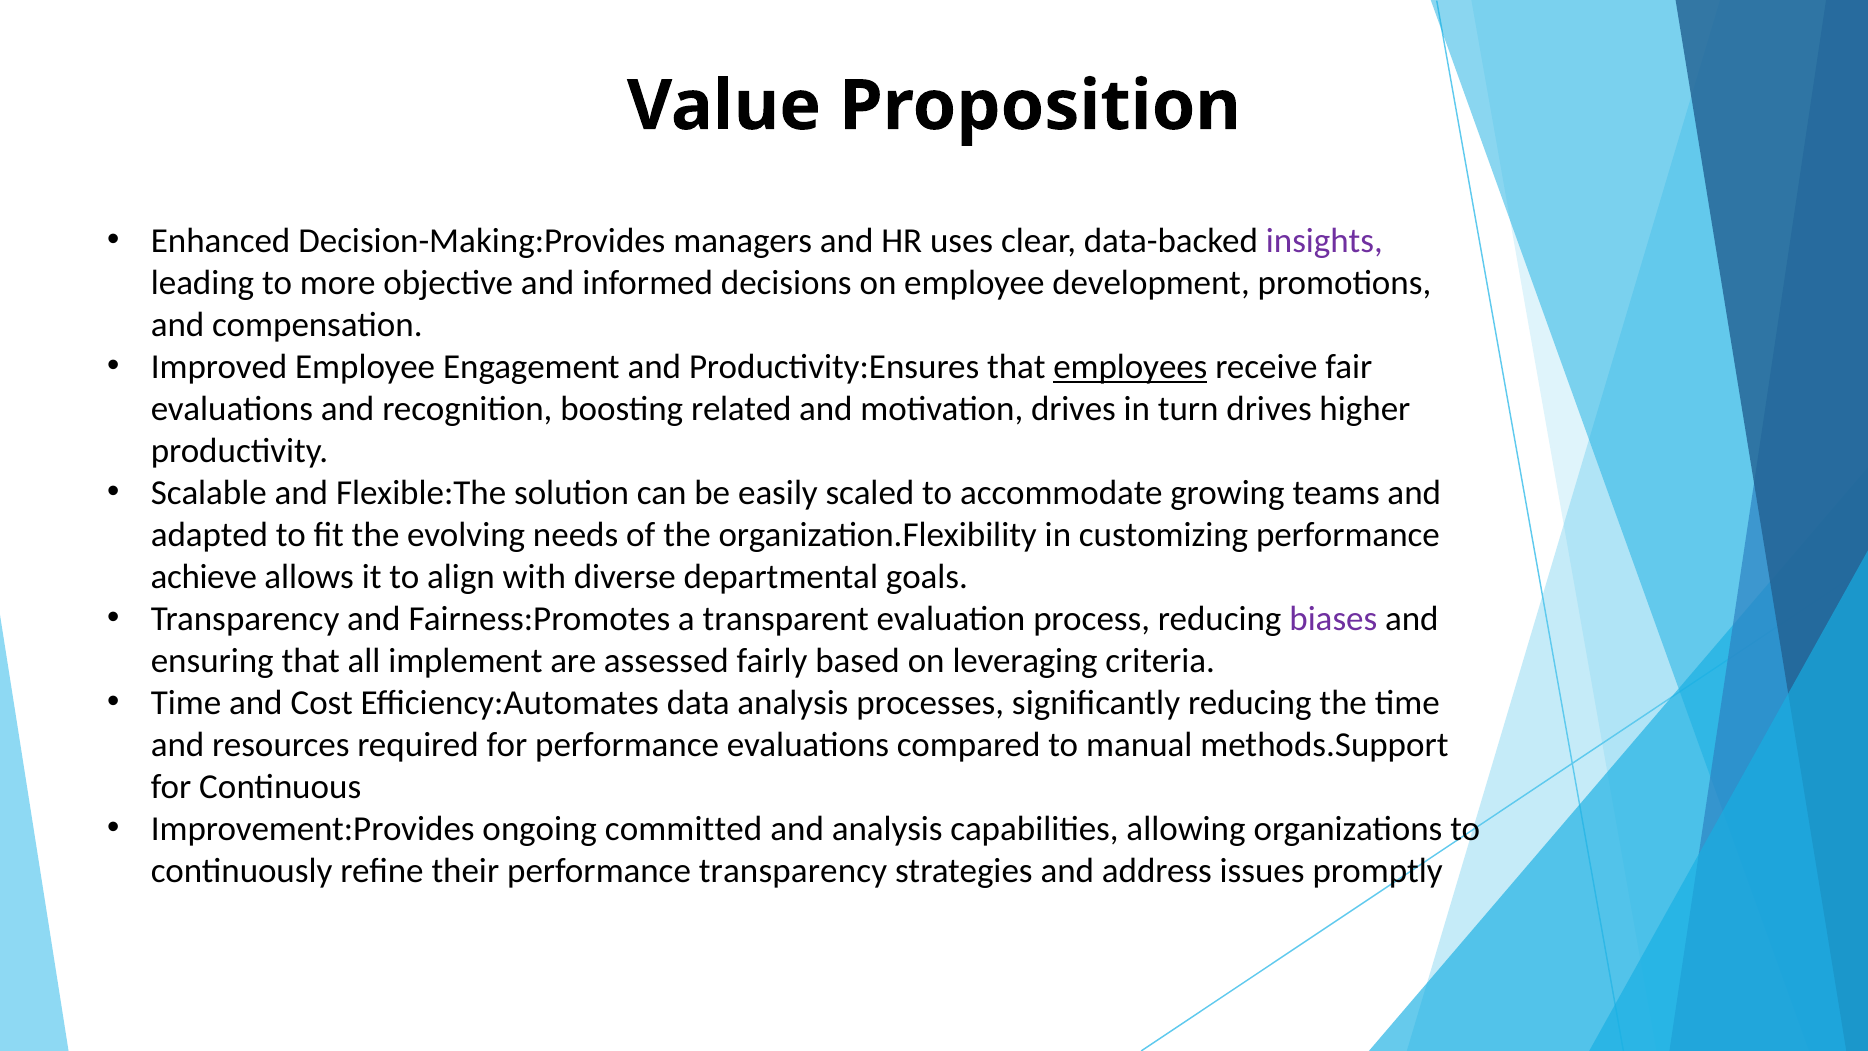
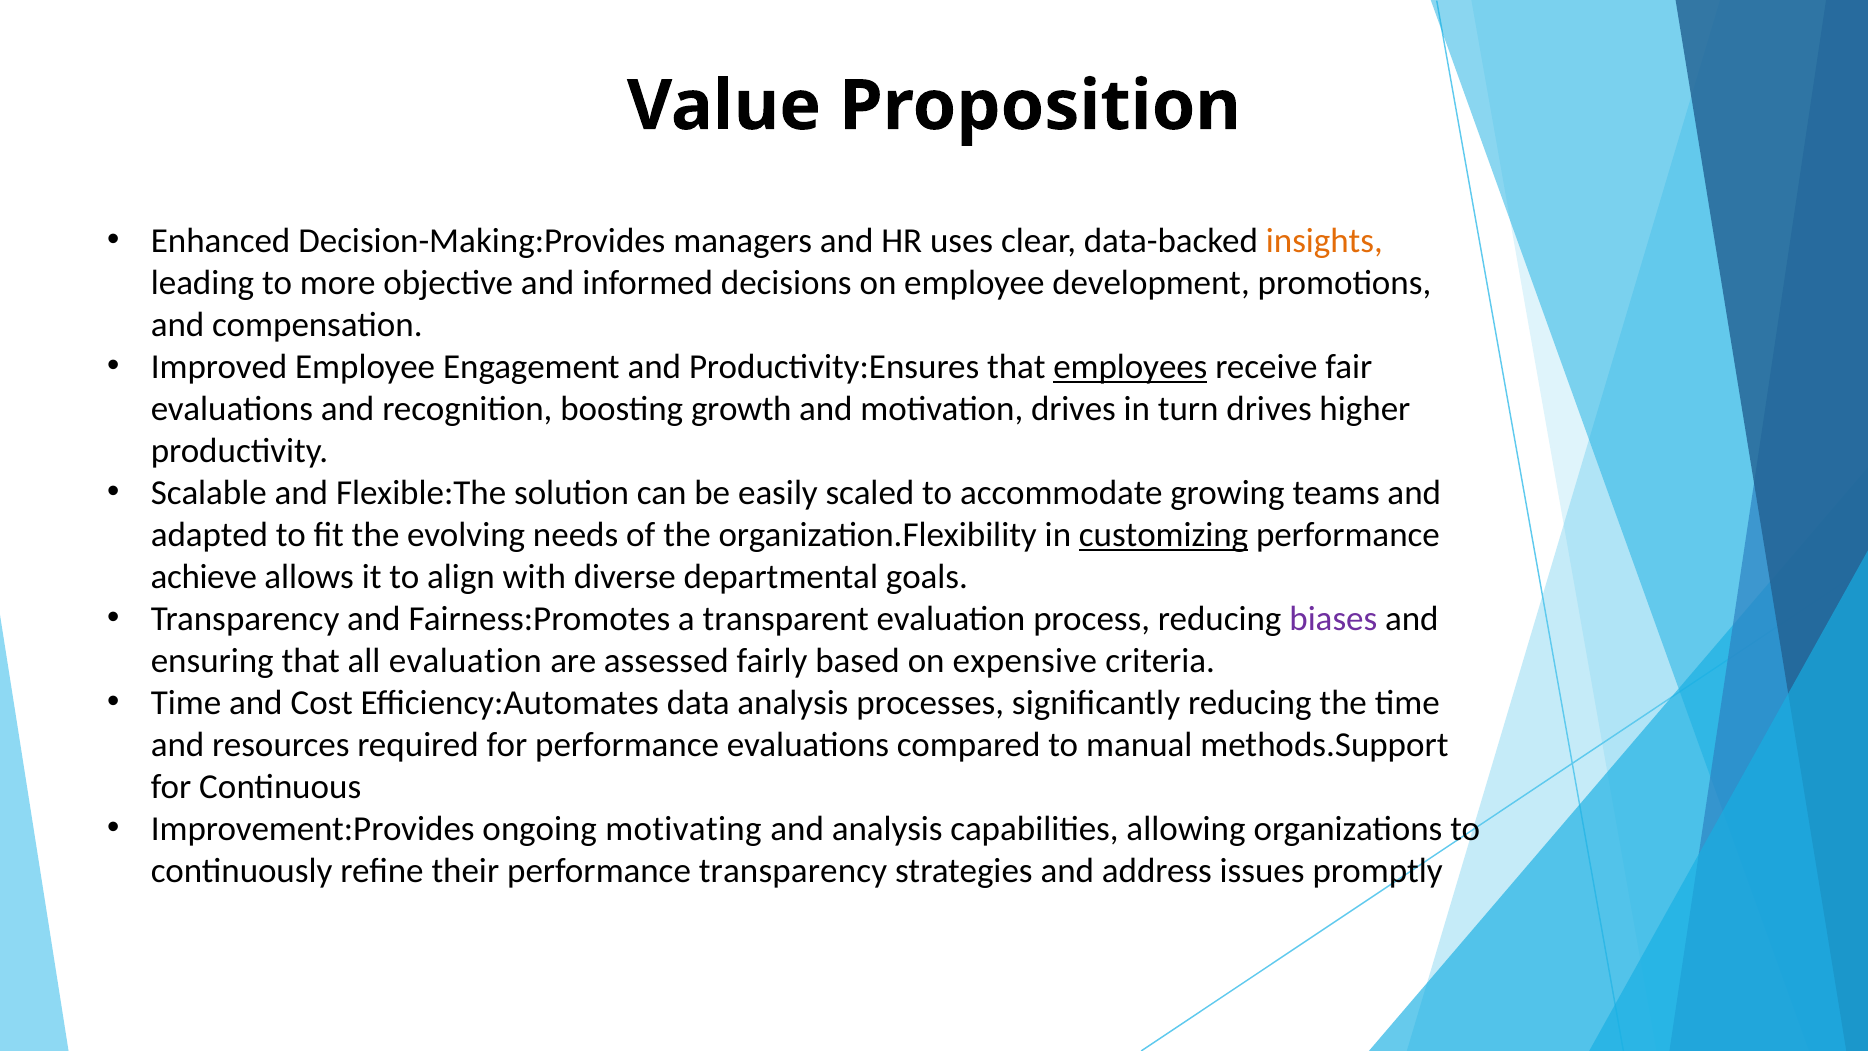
insights colour: purple -> orange
related: related -> growth
customizing underline: none -> present
all implement: implement -> evaluation
leveraging: leveraging -> expensive
committed: committed -> motivating
